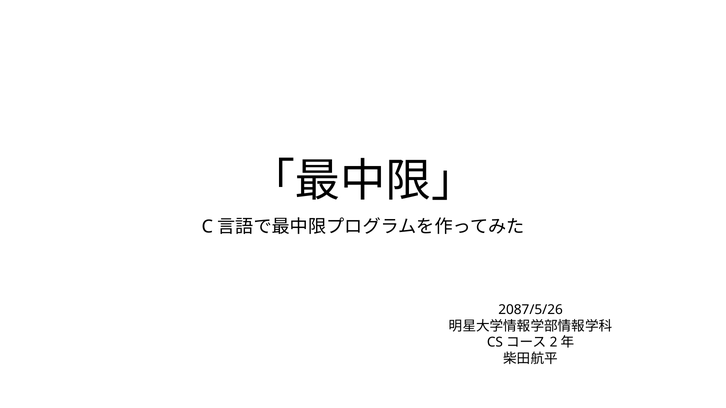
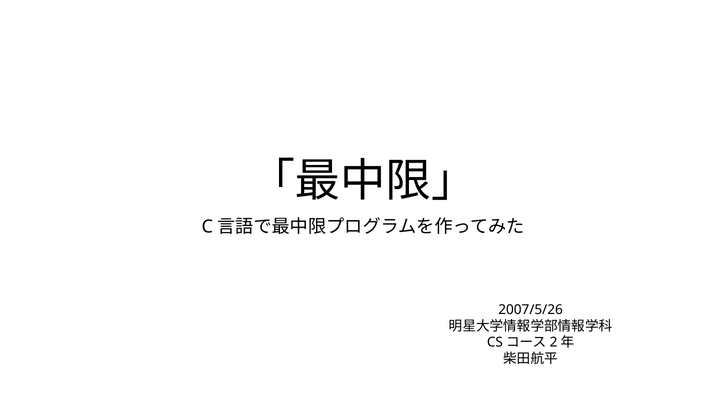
2087/5/26: 2087/5/26 -> 2007/5/26
